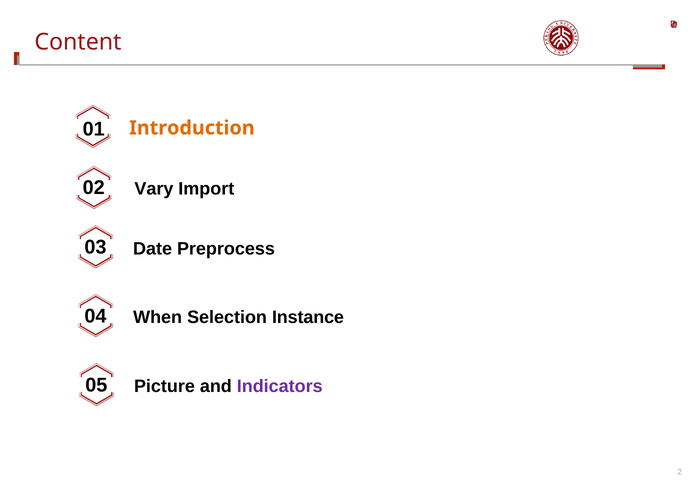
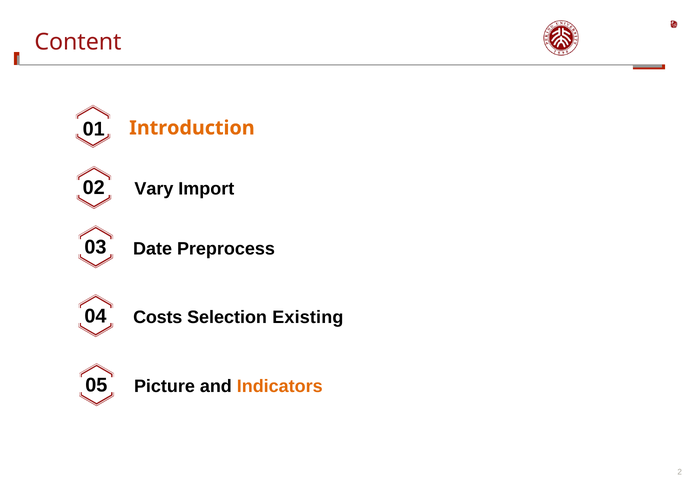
When: When -> Costs
Instance: Instance -> Existing
Indicators colour: purple -> orange
